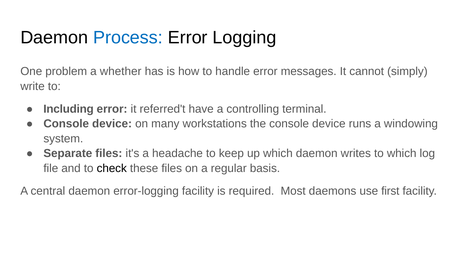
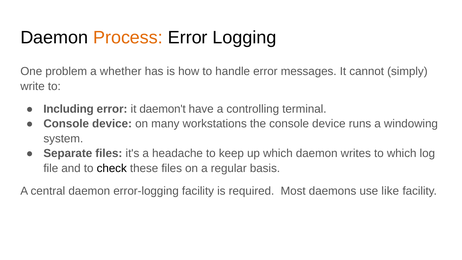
Process colour: blue -> orange
referred't: referred't -> daemon't
first: first -> like
